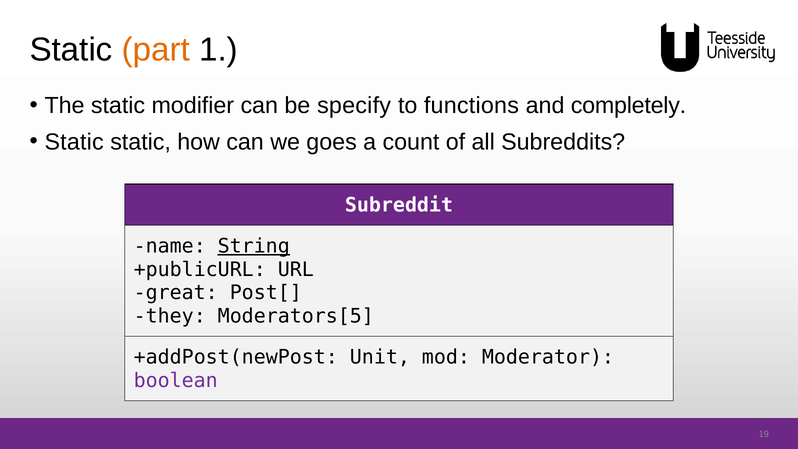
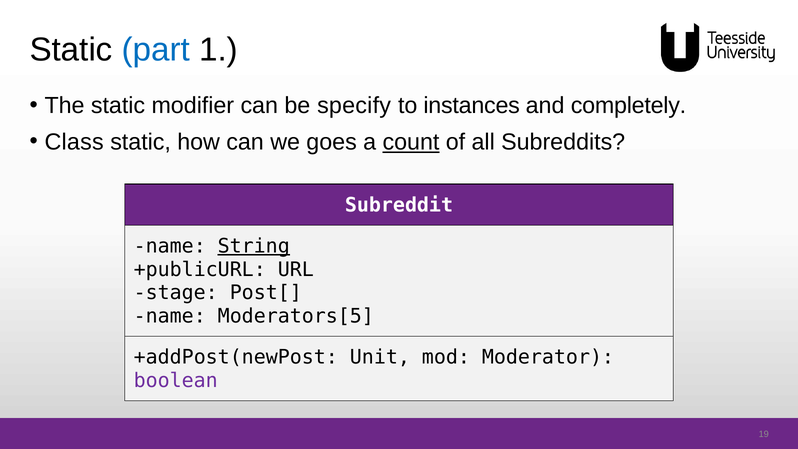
part colour: orange -> blue
functions: functions -> instances
Static at (74, 142): Static -> Class
count underline: none -> present
great: great -> stage
they at (170, 316): they -> name
